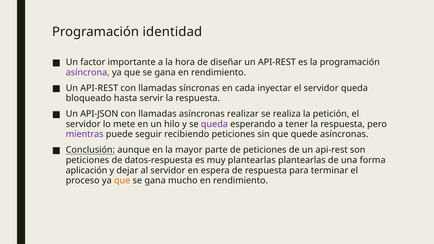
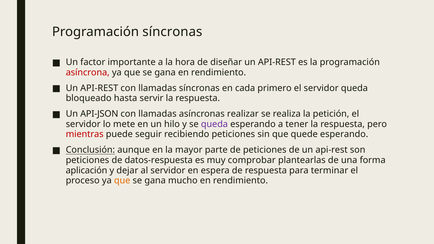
Programación identidad: identidad -> síncronas
asíncrona colour: purple -> red
inyectar: inyectar -> primero
mientras colour: purple -> red
quede asíncronas: asíncronas -> esperando
muy plantearlas: plantearlas -> comprobar
